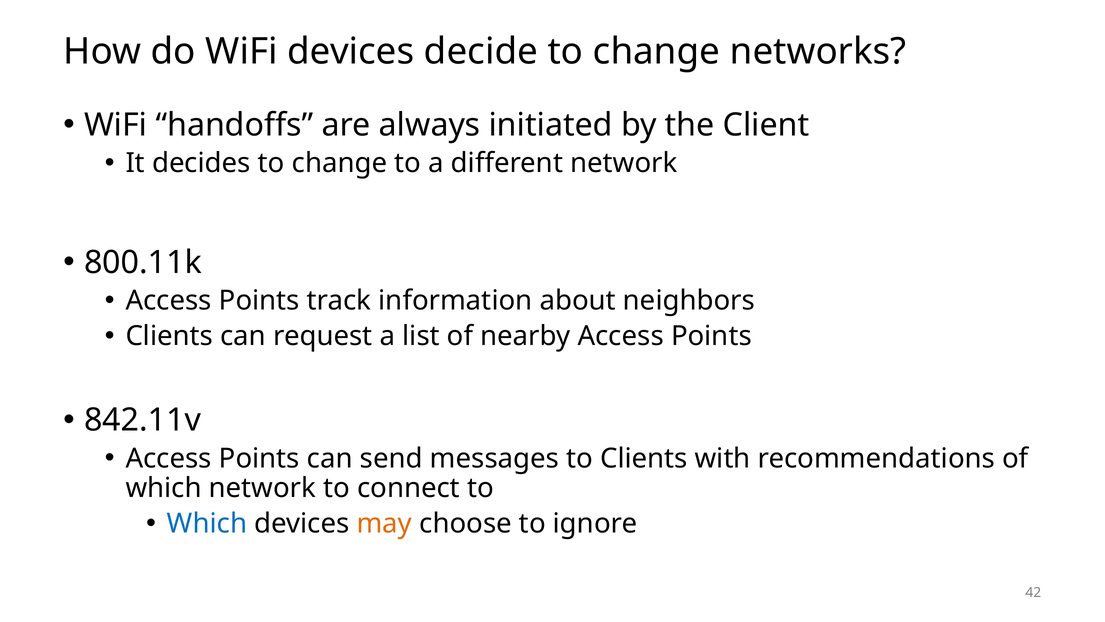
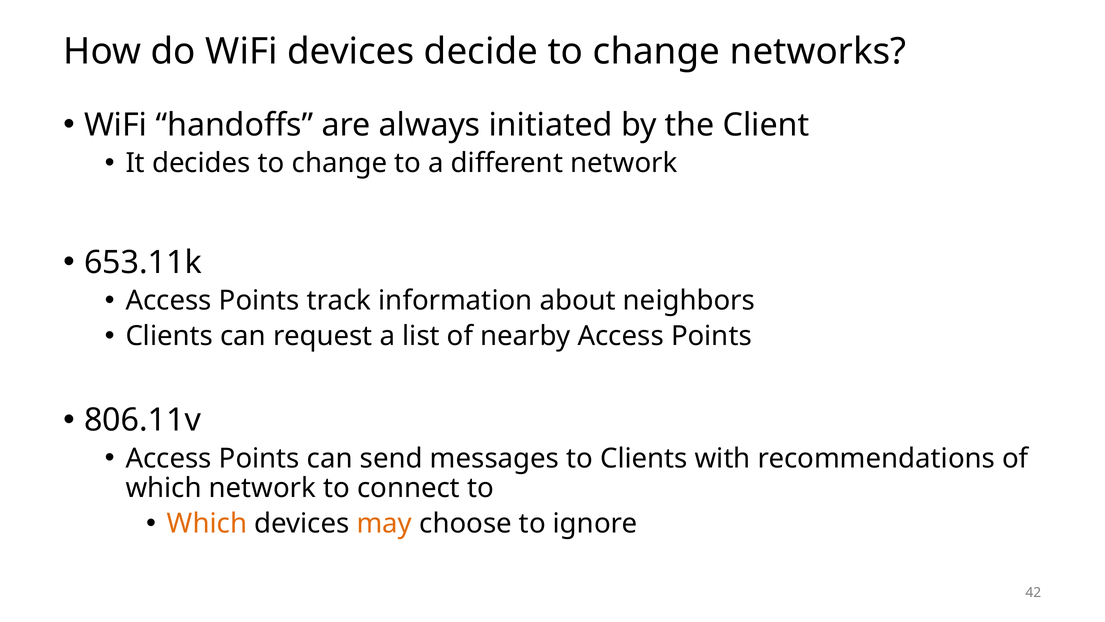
800.11k: 800.11k -> 653.11k
842.11v: 842.11v -> 806.11v
Which at (207, 523) colour: blue -> orange
